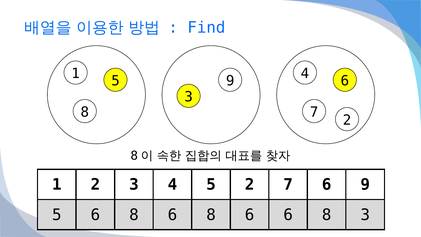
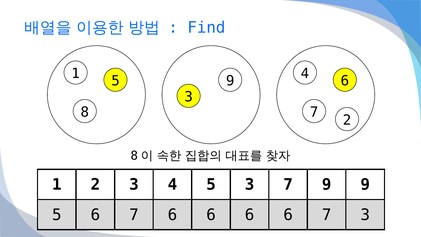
5 2: 2 -> 3
7 6: 6 -> 9
5 6 8: 8 -> 7
8 at (211, 215): 8 -> 6
6 6 8: 8 -> 7
